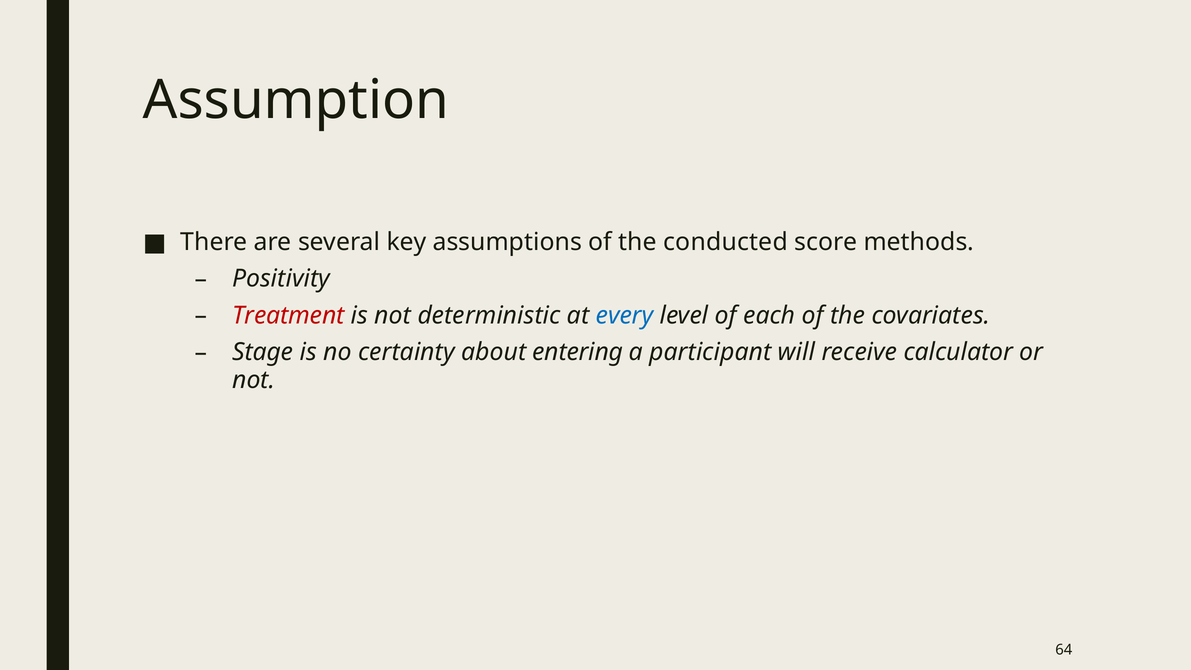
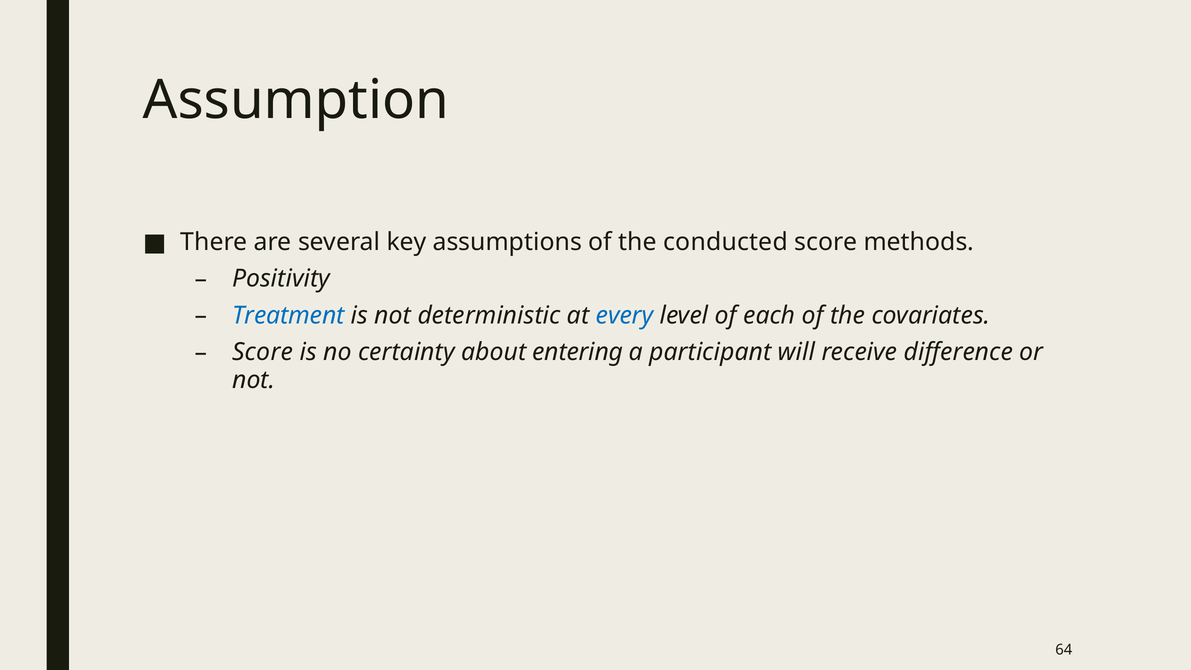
Treatment colour: red -> blue
Stage at (263, 352): Stage -> Score
calculator: calculator -> difference
